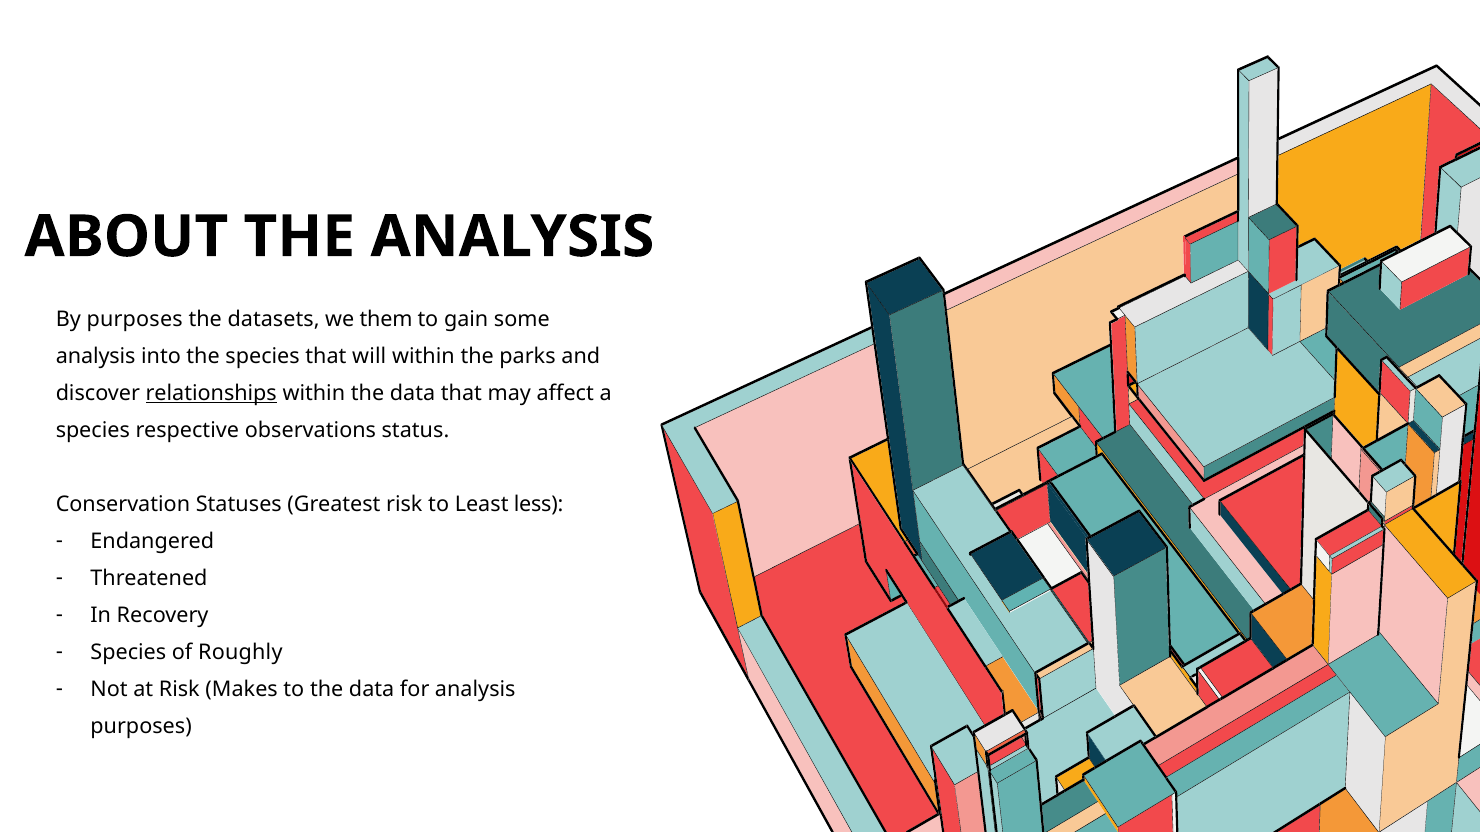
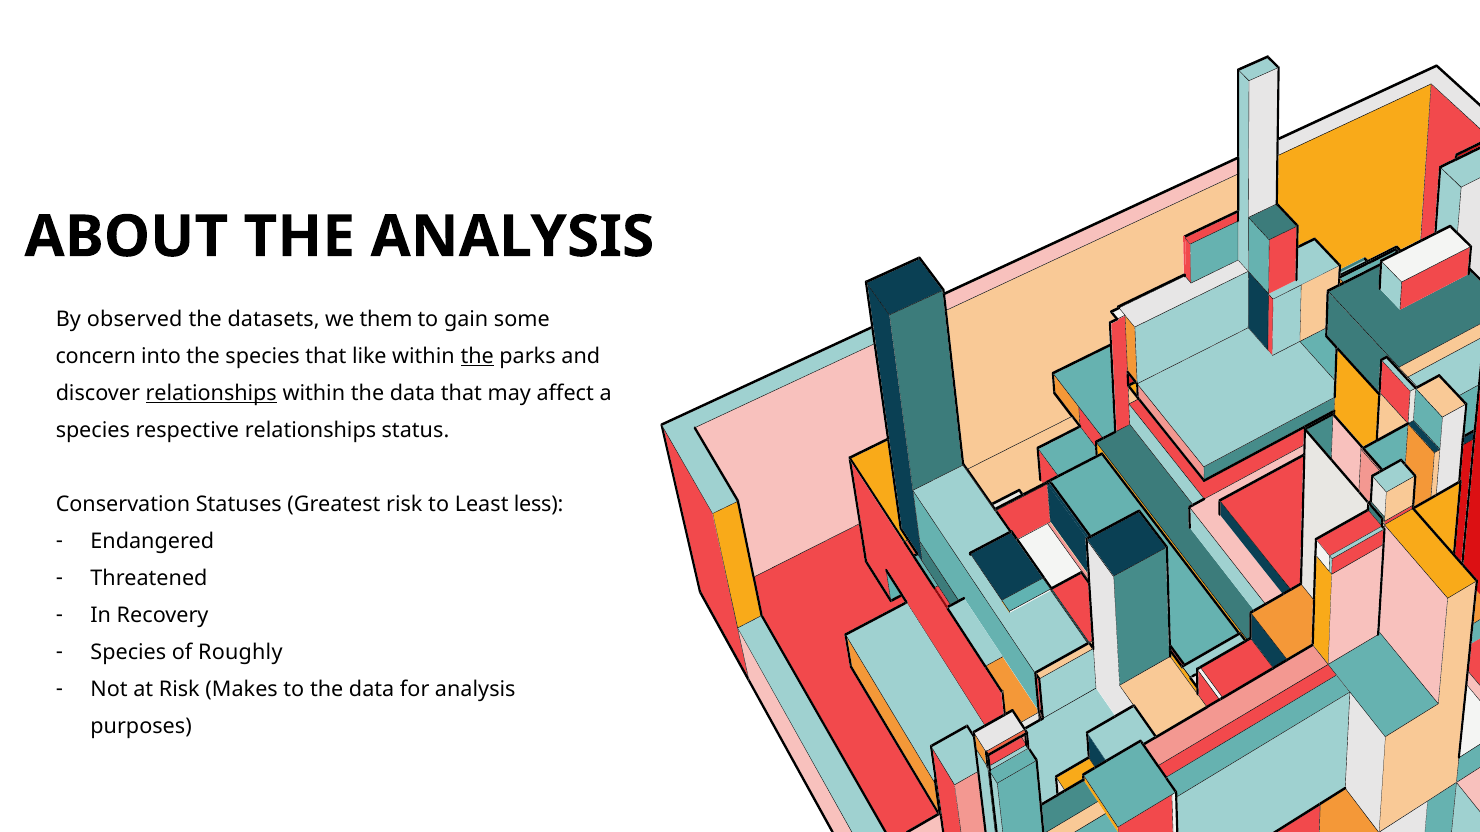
By purposes: purposes -> observed
analysis at (96, 356): analysis -> concern
will: will -> like
the at (477, 356) underline: none -> present
respective observations: observations -> relationships
